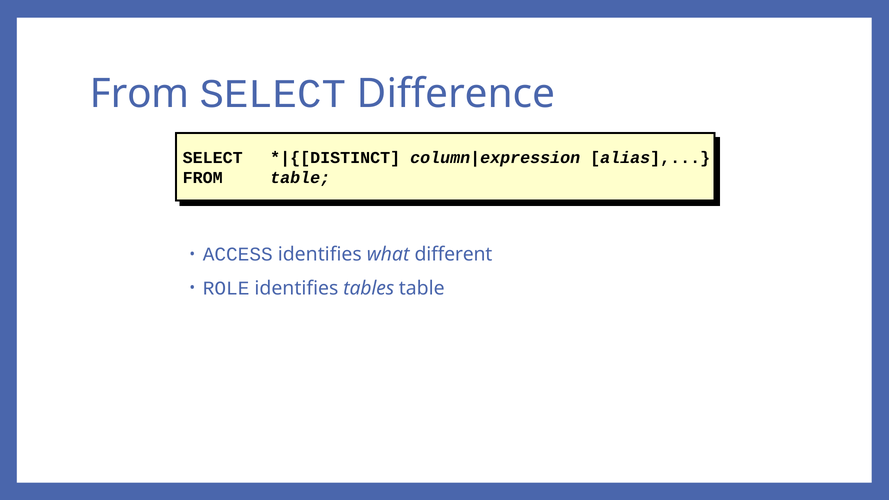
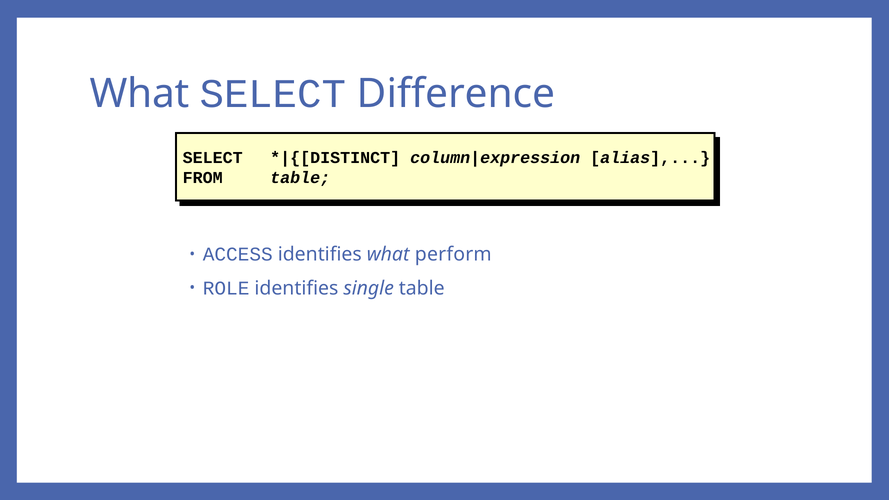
From at (140, 94): From -> What
different: different -> perform
tables: tables -> single
